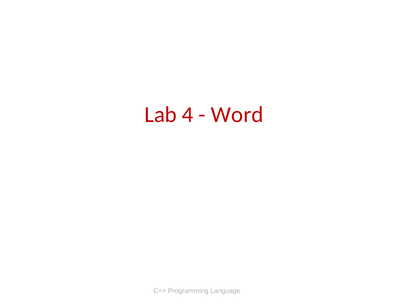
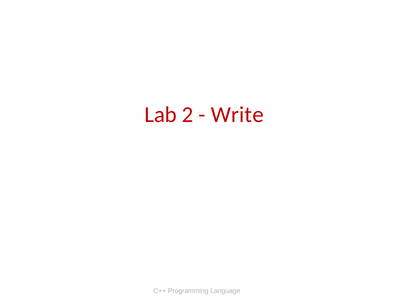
4: 4 -> 2
Word: Word -> Write
